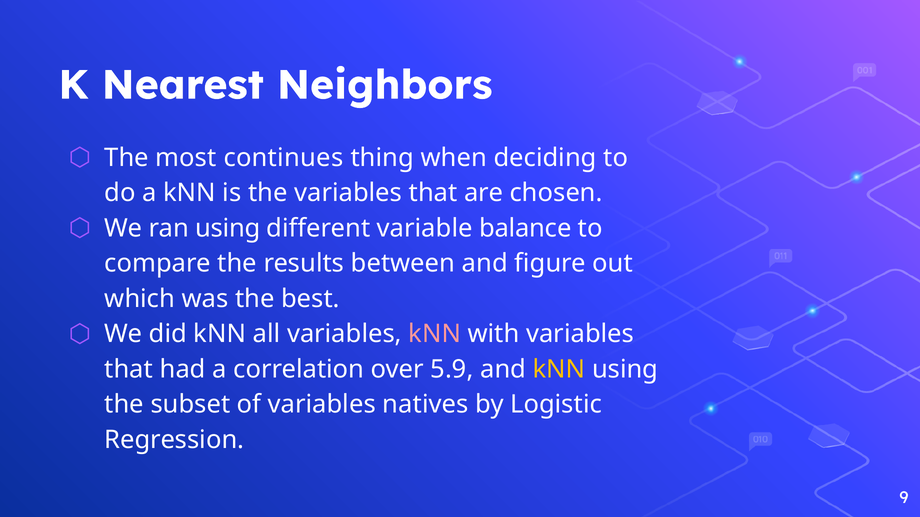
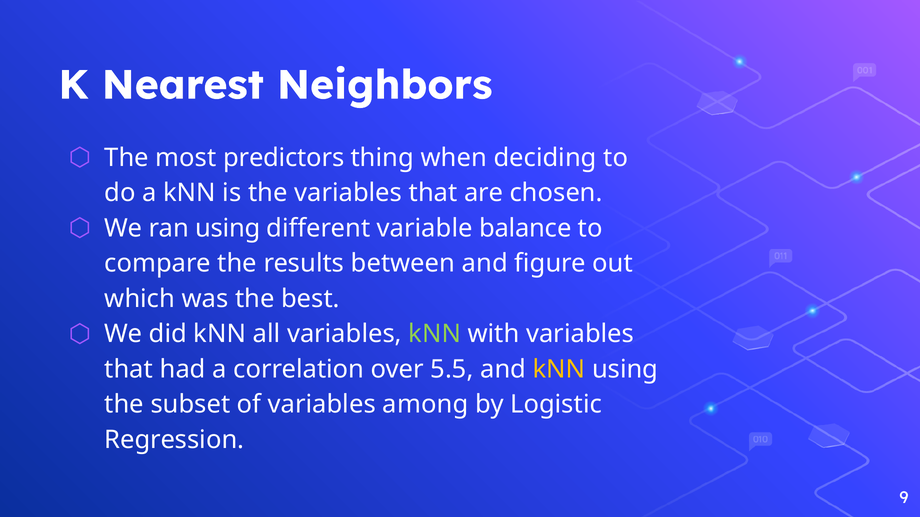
continues: continues -> predictors
kNN at (435, 334) colour: pink -> light green
5.9: 5.9 -> 5.5
natives: natives -> among
